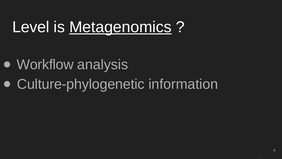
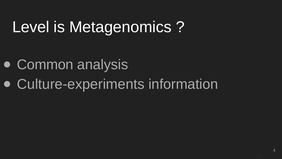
Metagenomics underline: present -> none
Workflow: Workflow -> Common
Culture-phylogenetic: Culture-phylogenetic -> Culture-experiments
